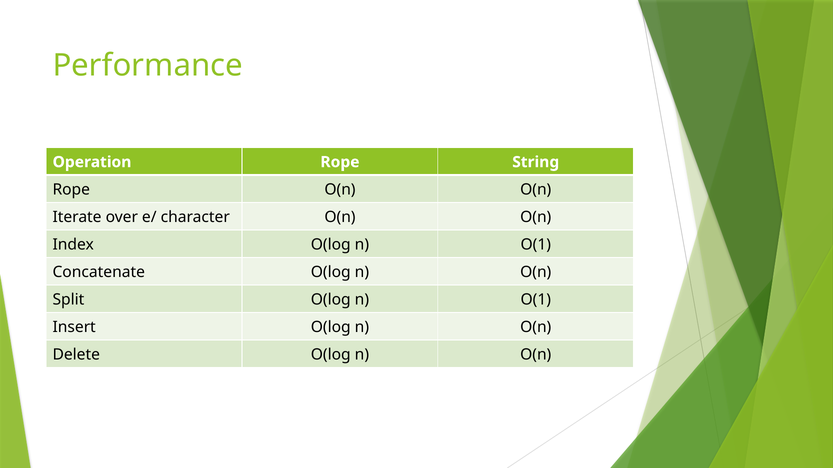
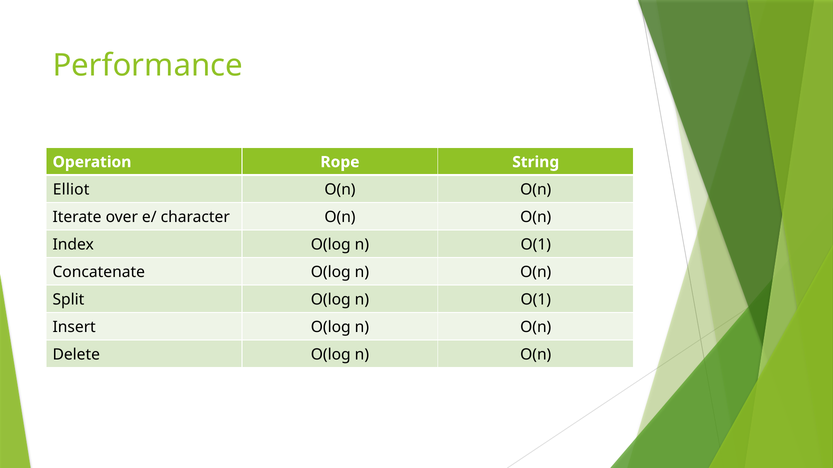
Rope at (71, 190): Rope -> Elliot
